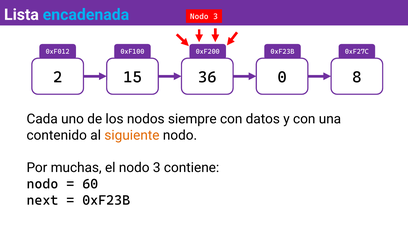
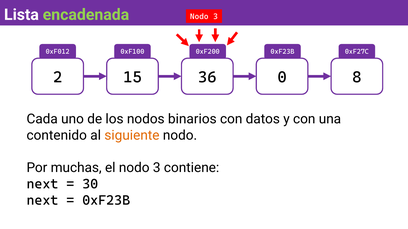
encadenada colour: light blue -> light green
siempre: siempre -> binarios
nodo at (42, 185): nodo -> next
60: 60 -> 30
